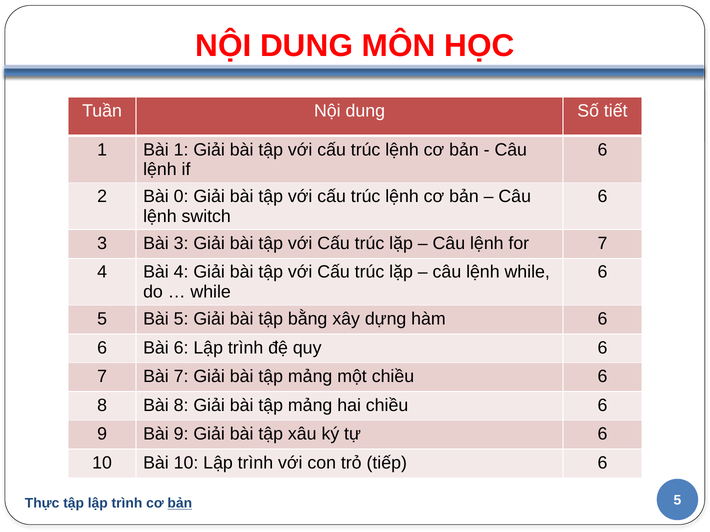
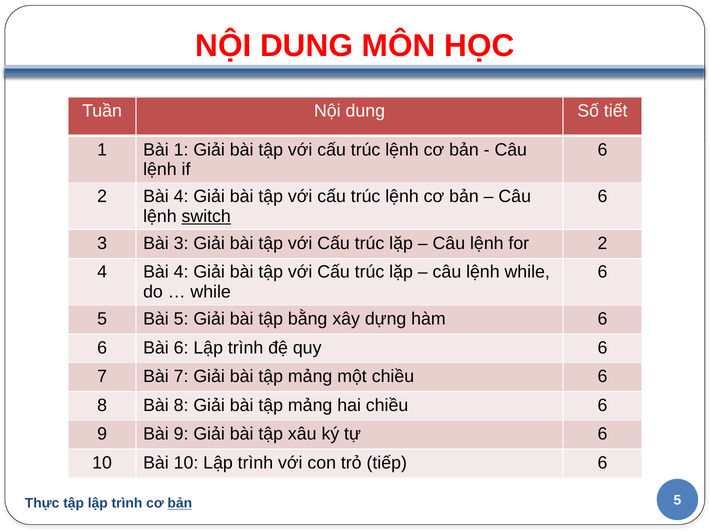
2 Bài 0: 0 -> 4
switch underline: none -> present
for 7: 7 -> 2
